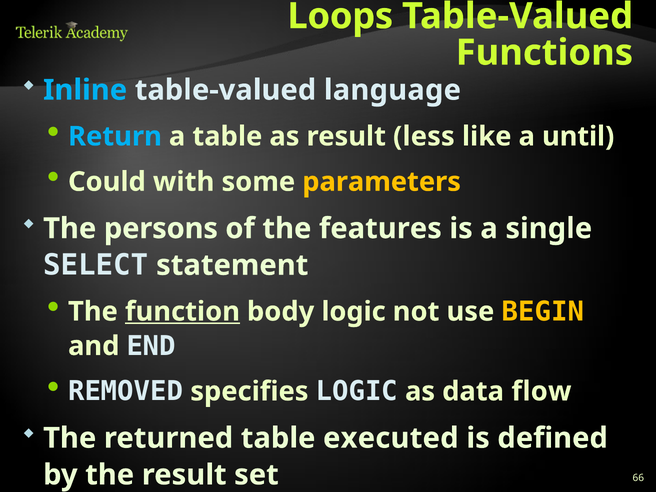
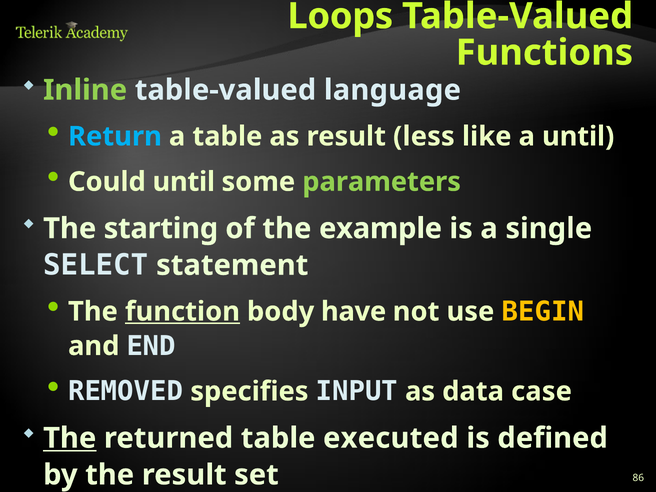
Inline colour: light blue -> light green
Could with: with -> until
parameters colour: yellow -> light green
persons: persons -> starting
features: features -> example
body logic: logic -> have
specifies LOGIC: LOGIC -> INPUT
flow: flow -> case
The at (70, 438) underline: none -> present
66: 66 -> 86
